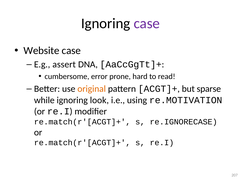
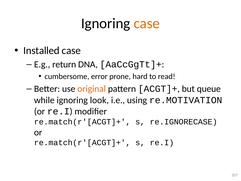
case at (147, 23) colour: purple -> orange
Website: Website -> Installed
assert: assert -> return
sparse: sparse -> queue
